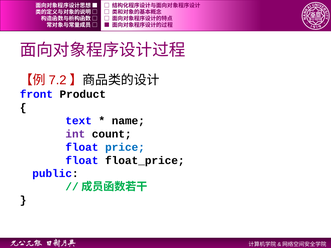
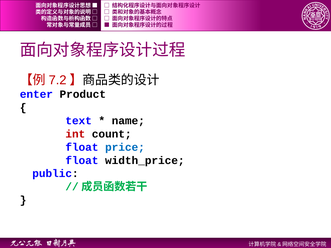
front: front -> enter
int colour: purple -> red
float_price: float_price -> width_price
